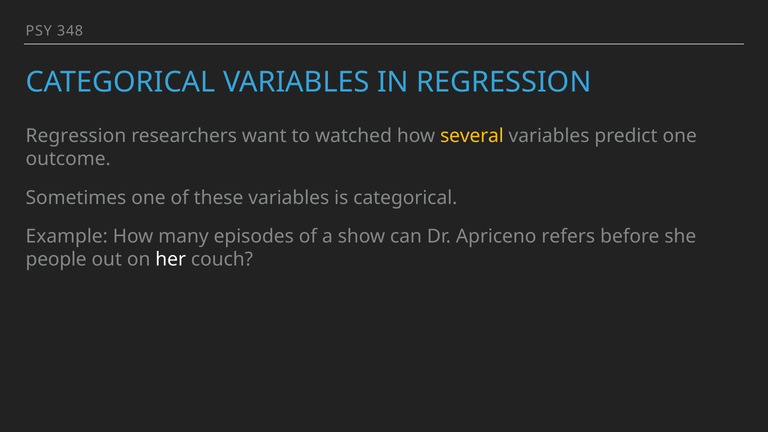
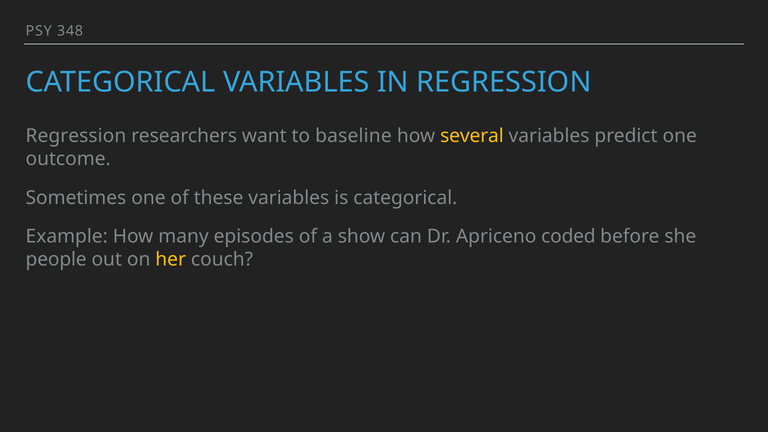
watched: watched -> baseline
refers: refers -> coded
her colour: white -> yellow
